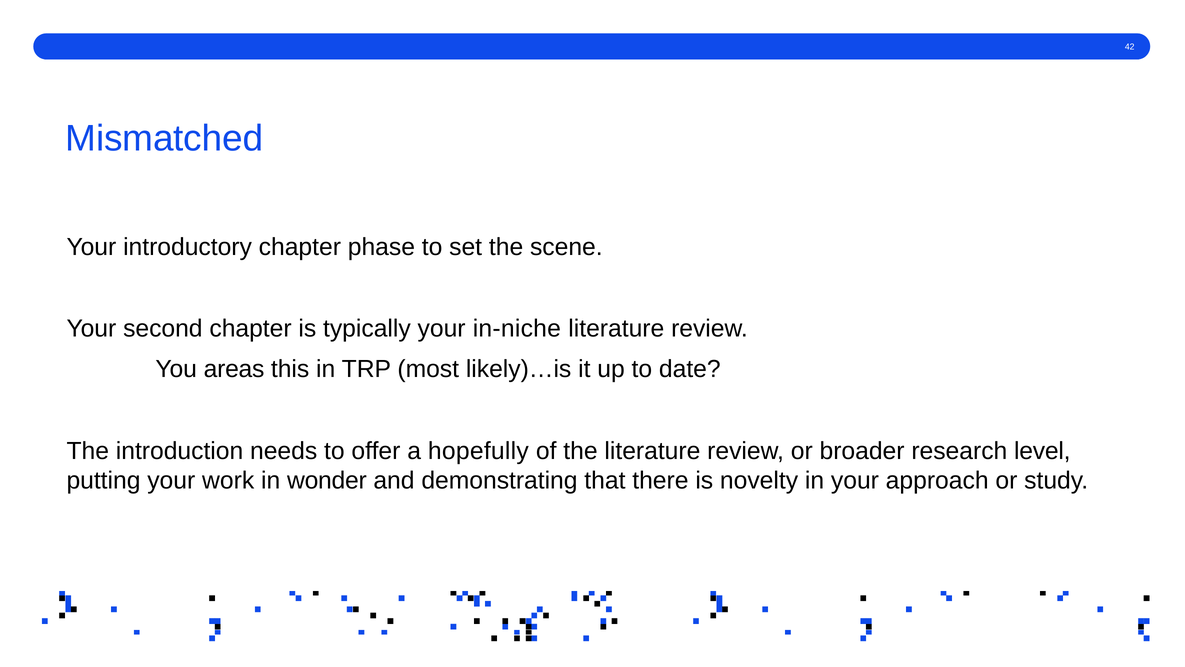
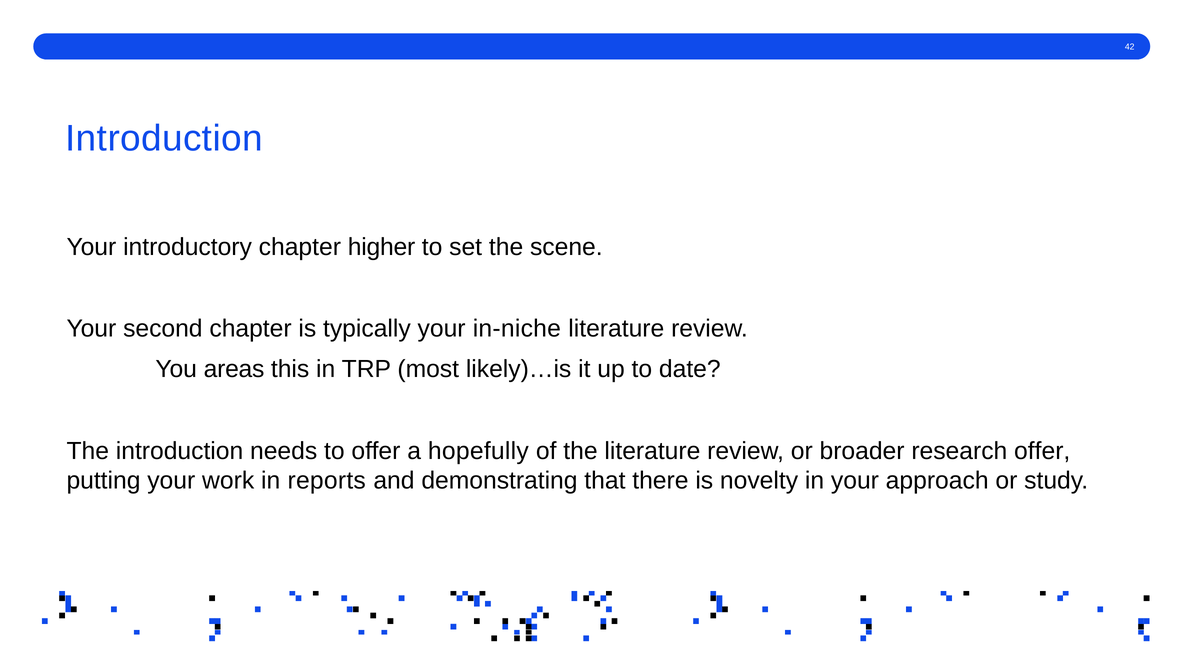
Mismatched at (164, 138): Mismatched -> Introduction
phase: phase -> higher
research level: level -> offer
wonder: wonder -> reports
